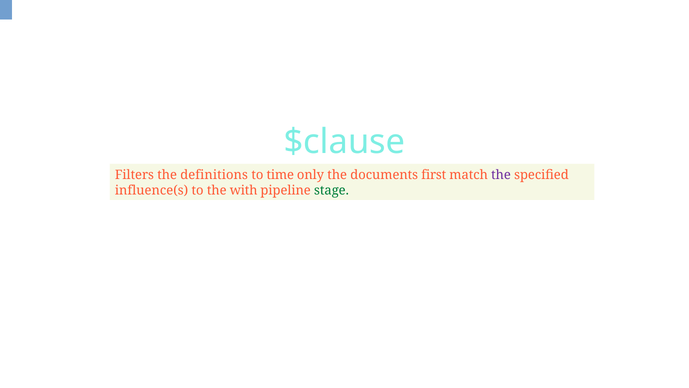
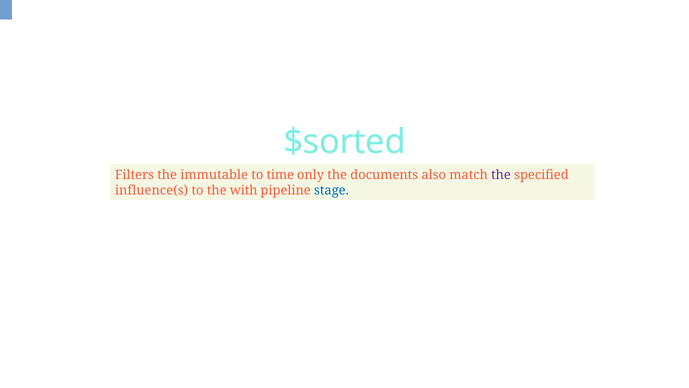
$clause: $clause -> $sorted
definitions: definitions -> immutable
first: first -> also
stage colour: green -> blue
